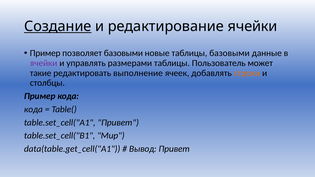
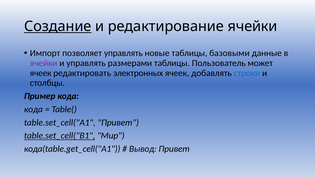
Пример at (45, 53): Пример -> Импорт
позволяет базовыми: базовыми -> управлять
такие at (41, 73): такие -> ячеек
выполнение: выполнение -> электронных
строки colour: orange -> blue
table.set_cell("B1 underline: none -> present
data(table.get_cell("A1: data(table.get_cell("A1 -> кода(table.get_cell("A1
